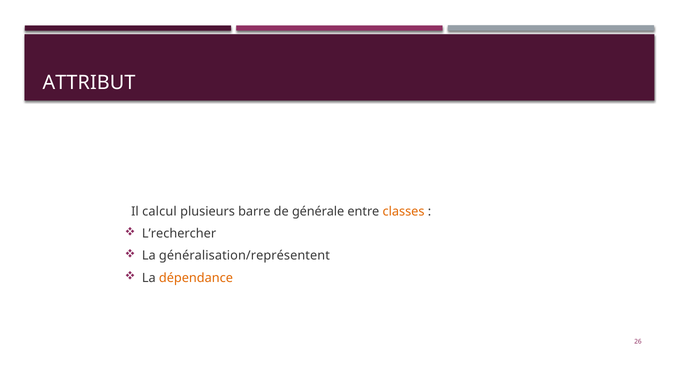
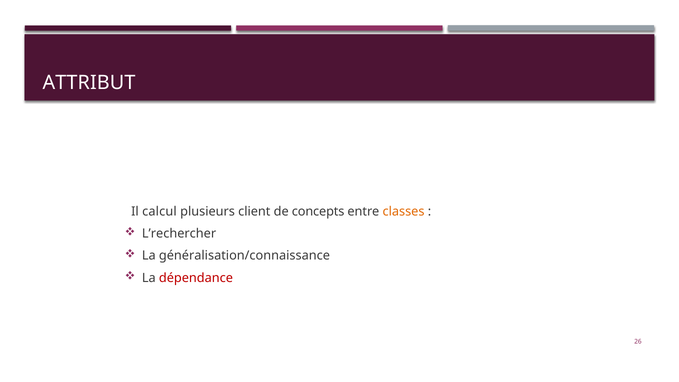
barre: barre -> client
générale: générale -> concepts
généralisation/représentent: généralisation/représentent -> généralisation/connaissance
dépendance colour: orange -> red
